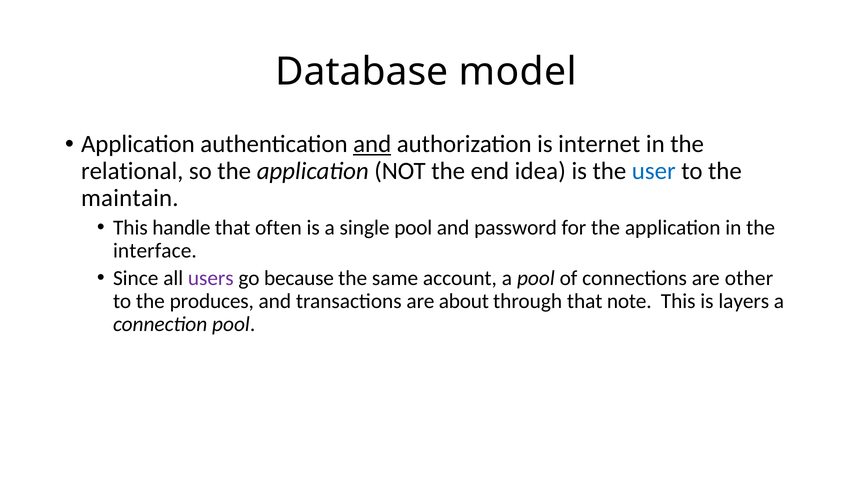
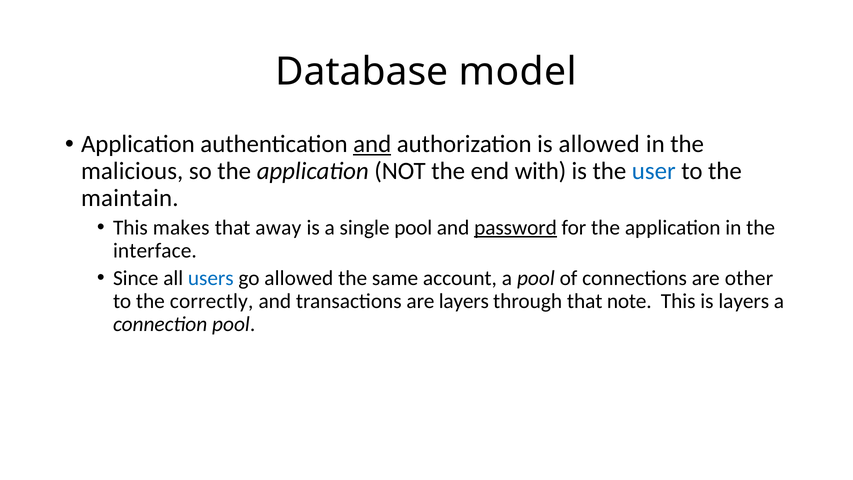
is internet: internet -> allowed
relational: relational -> malicious
idea: idea -> with
handle: handle -> makes
often: often -> away
password underline: none -> present
users colour: purple -> blue
go because: because -> allowed
produces: produces -> correctly
are about: about -> layers
